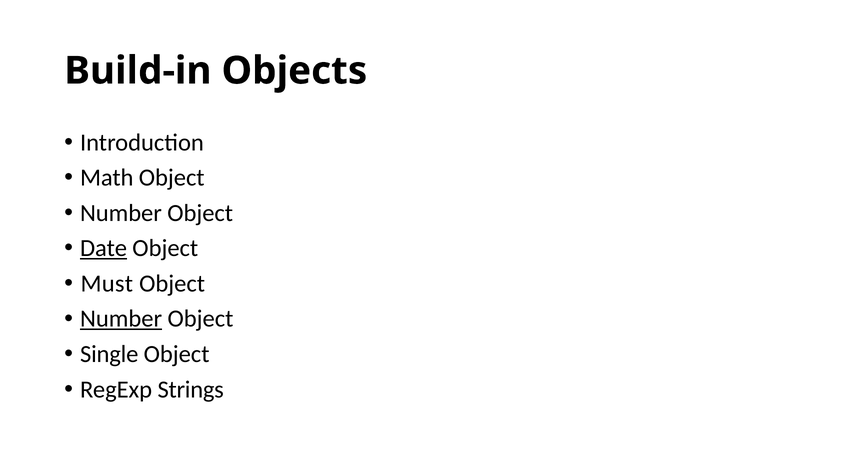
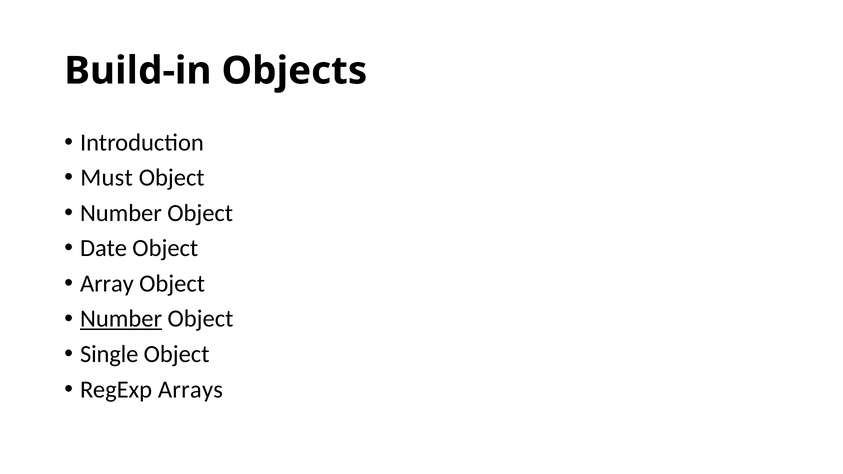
Math: Math -> Must
Date underline: present -> none
Must: Must -> Array
Strings: Strings -> Arrays
